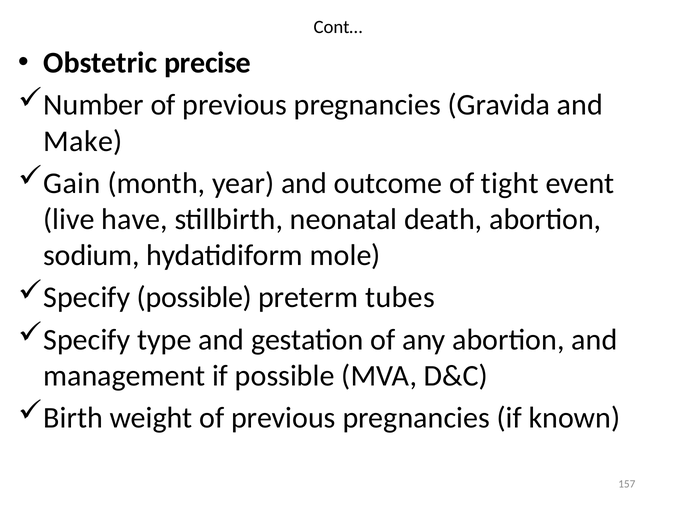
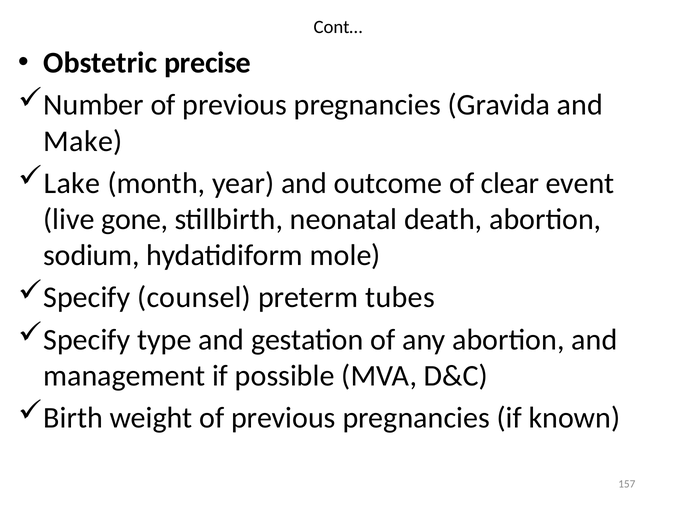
Gain: Gain -> Lake
tight: tight -> clear
have: have -> gone
Specify possible: possible -> counsel
